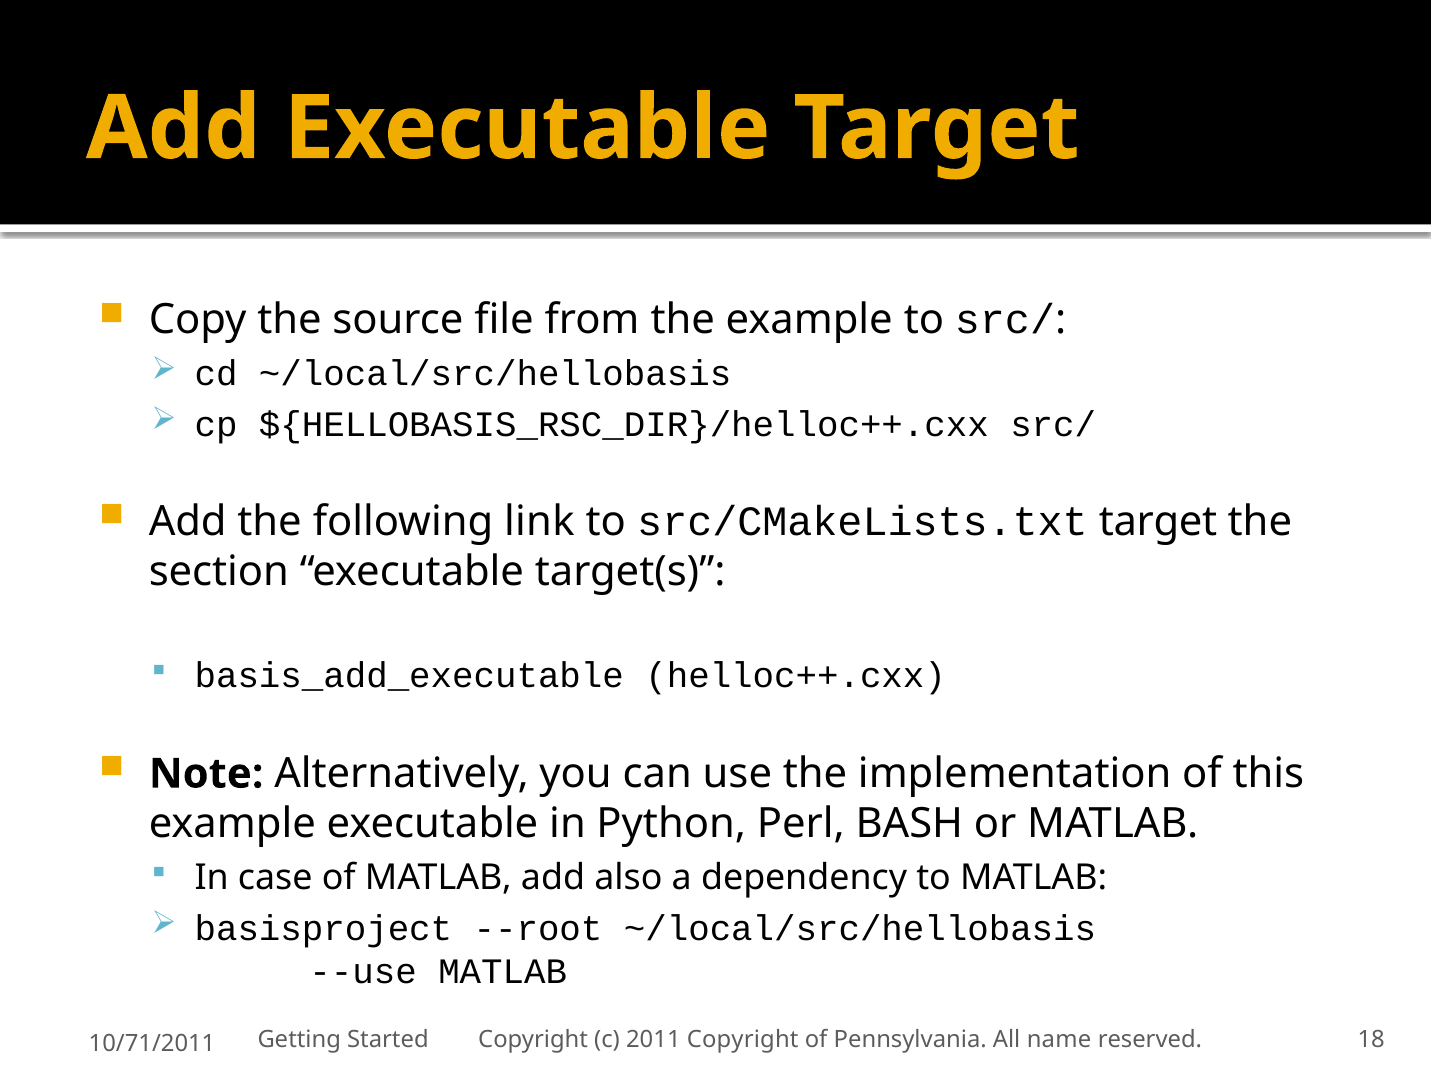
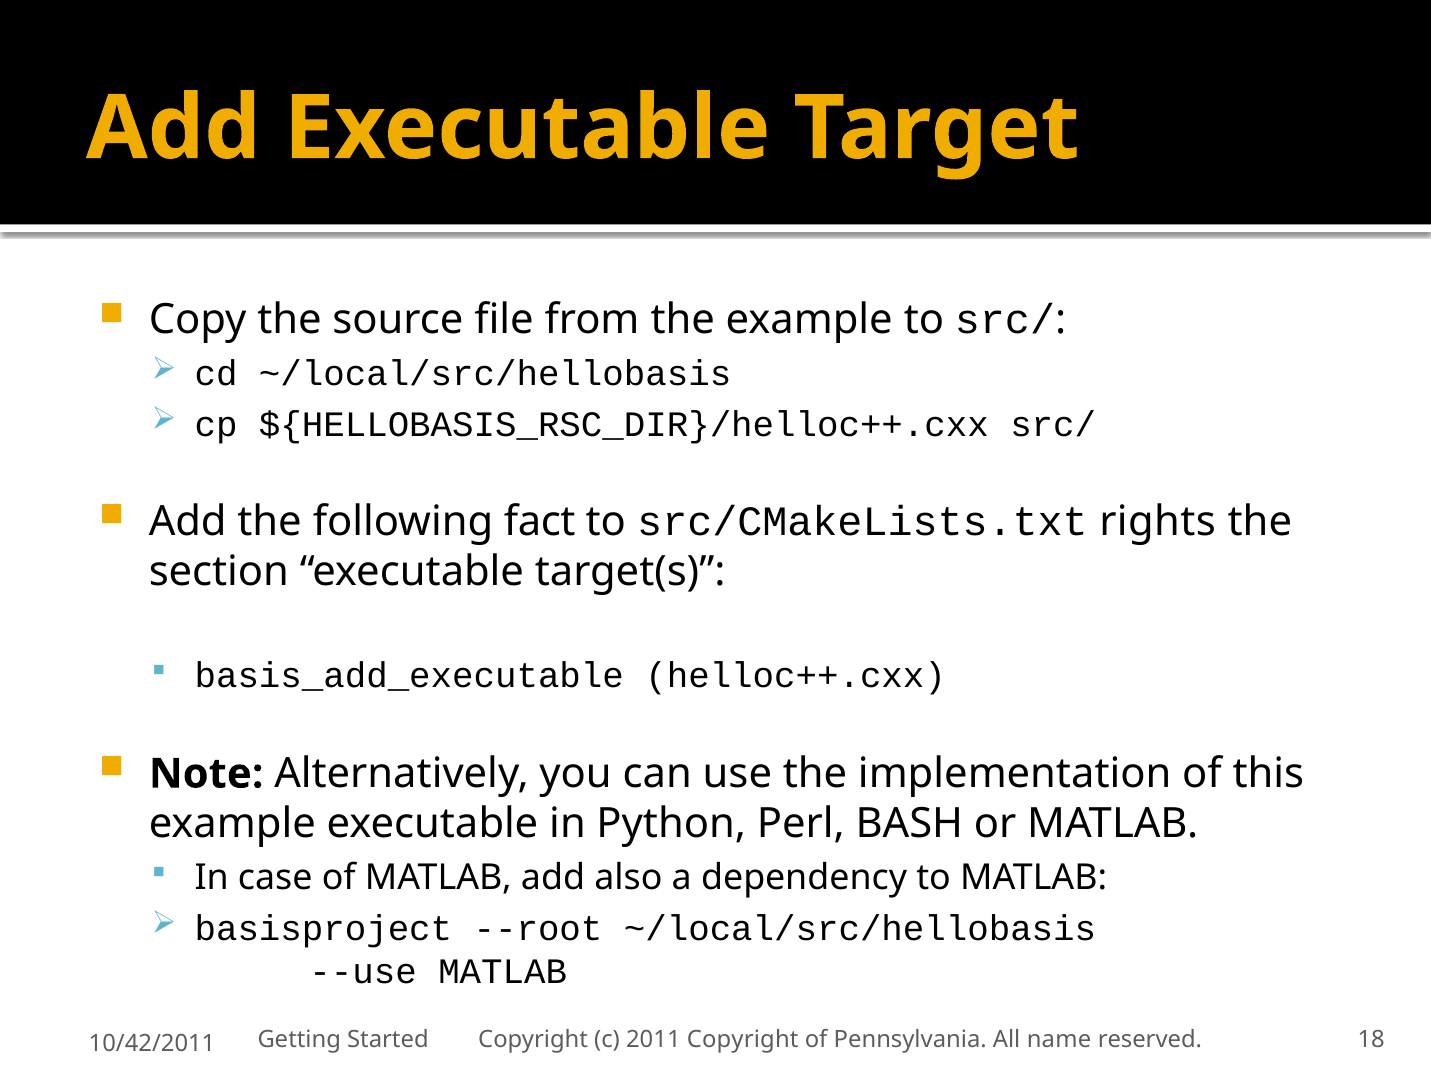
link: link -> fact
src/CMakeLists.txt target: target -> rights
10/71/2011: 10/71/2011 -> 10/42/2011
